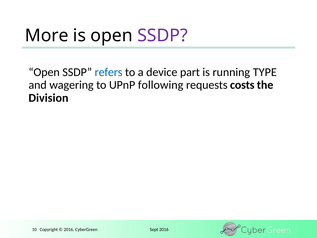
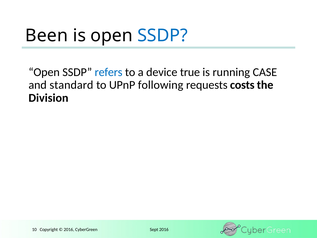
More: More -> Been
SSDP at (162, 36) colour: purple -> blue
part: part -> true
TYPE: TYPE -> CASE
wagering: wagering -> standard
